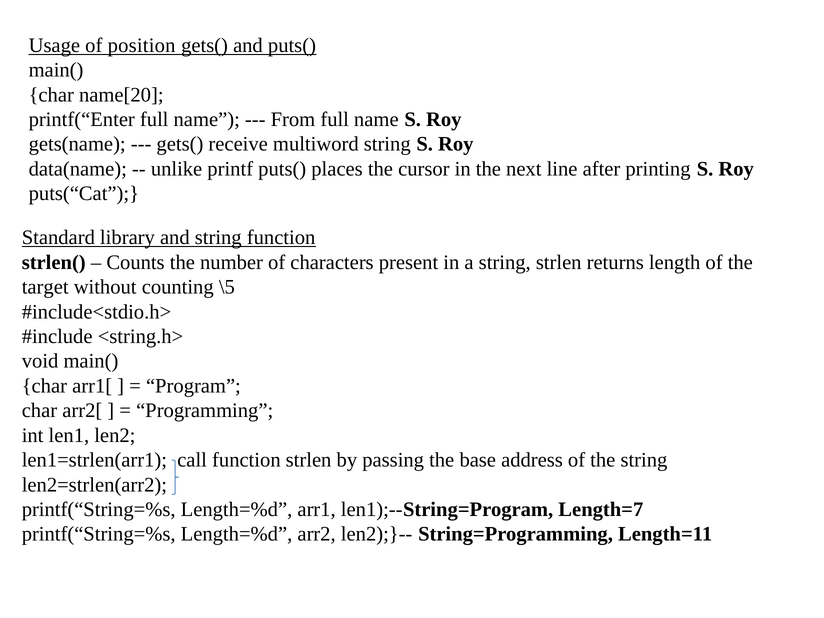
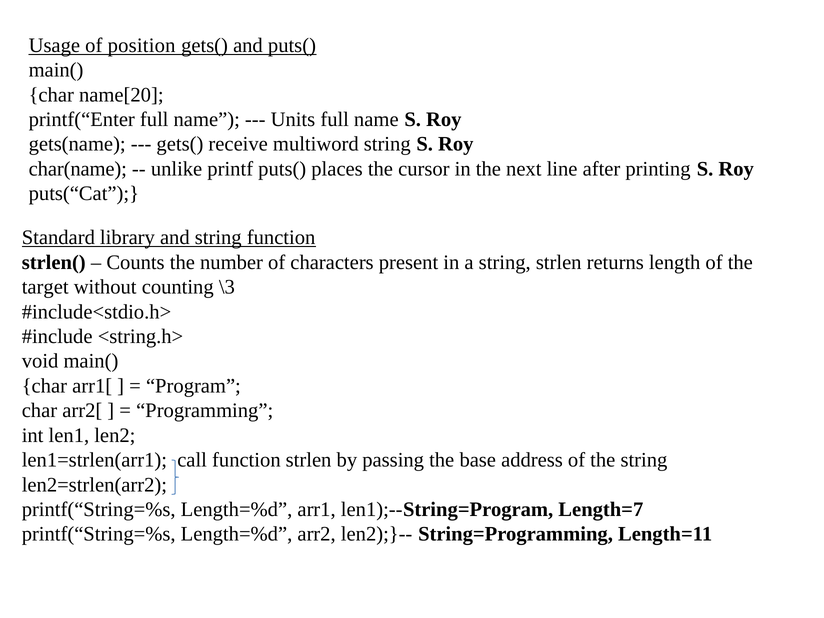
From: From -> Units
data(name: data(name -> char(name
\5: \5 -> \3
